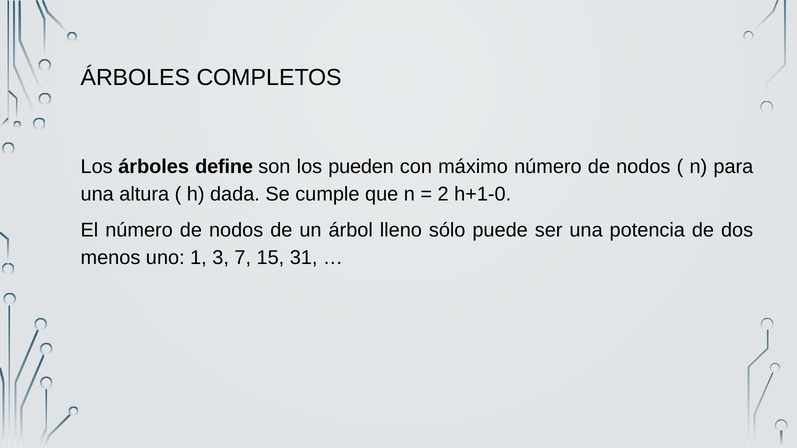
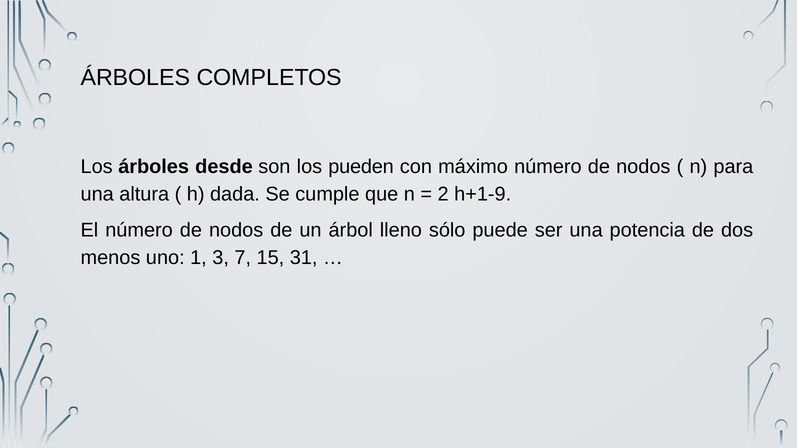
define: define -> desde
h+1-0: h+1-0 -> h+1-9
